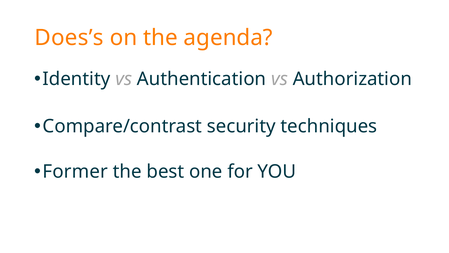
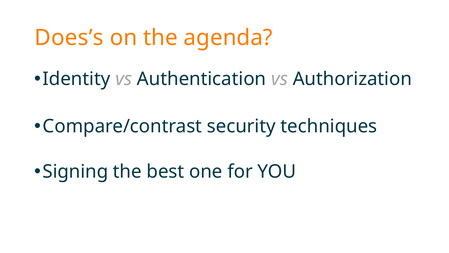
Former: Former -> Signing
